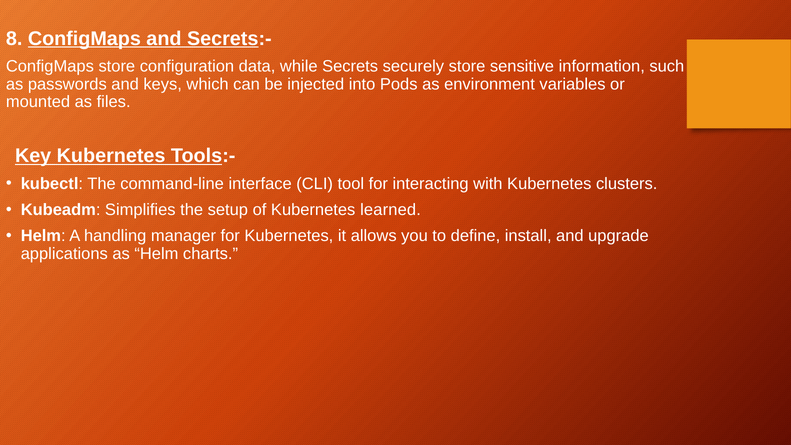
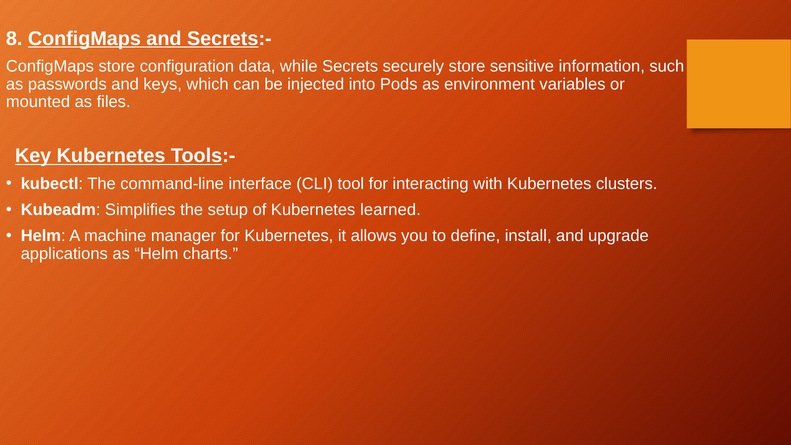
handling: handling -> machine
